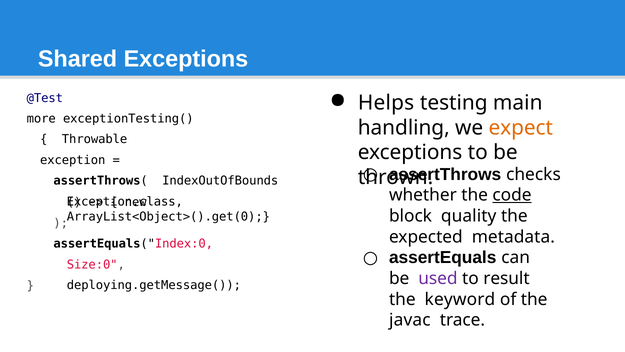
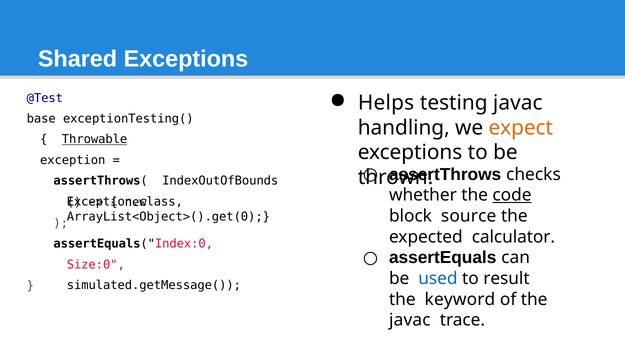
testing main: main -> javac
more: more -> base
Throwable underline: none -> present
quality: quality -> source
metadata: metadata -> calculator
used colour: purple -> blue
deploying.getMessage(: deploying.getMessage( -> simulated.getMessage(
